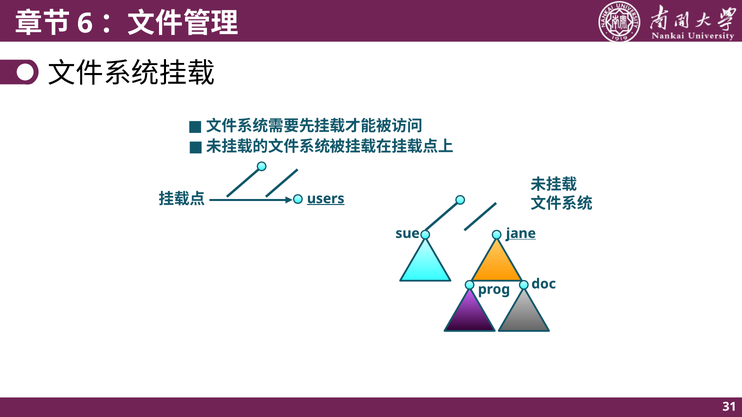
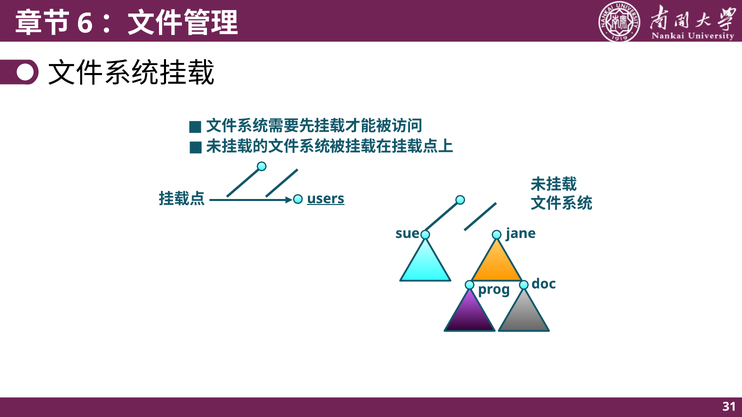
jane underline: present -> none
